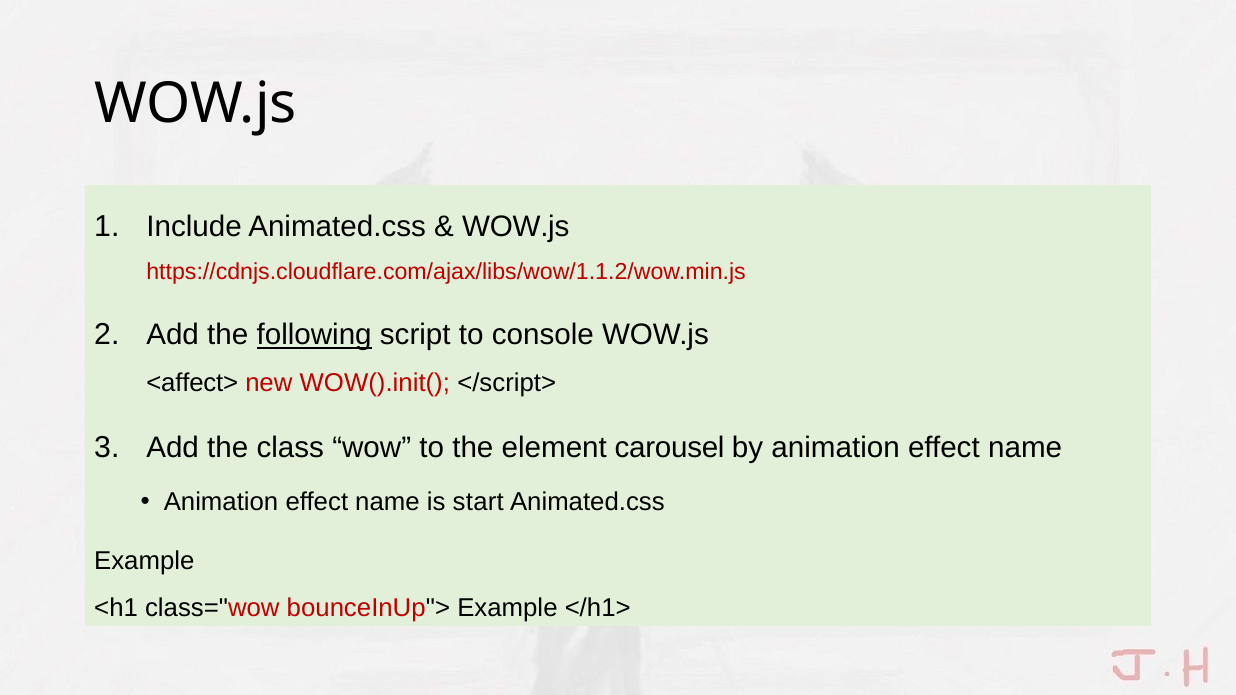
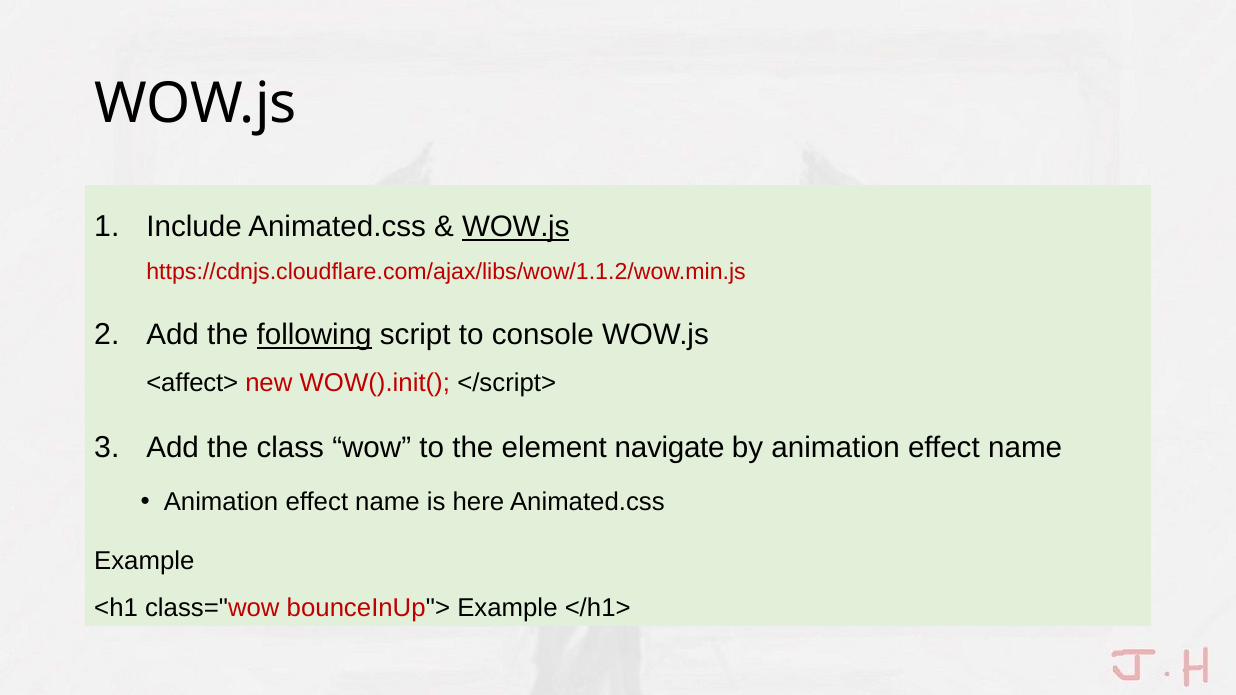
WOW.js at (516, 227) underline: none -> present
carousel: carousel -> navigate
start: start -> here
